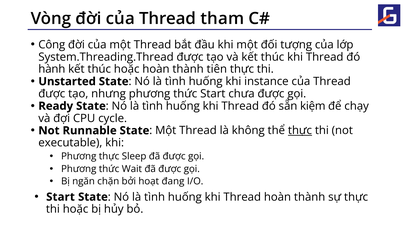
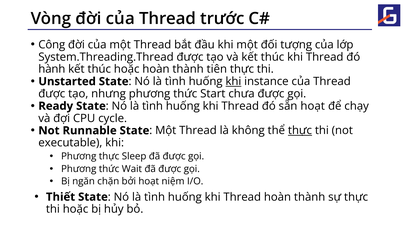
tham: tham -> trước
khi at (233, 82) underline: none -> present
sẵn kiệm: kiệm -> hoạt
đang: đang -> niệm
Start at (60, 197): Start -> Thiết
